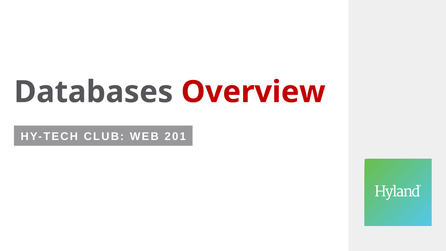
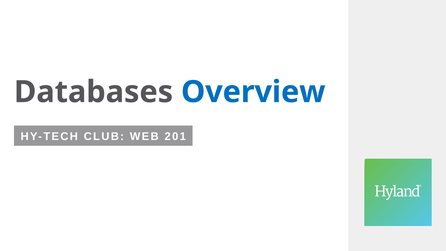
Overview colour: red -> blue
